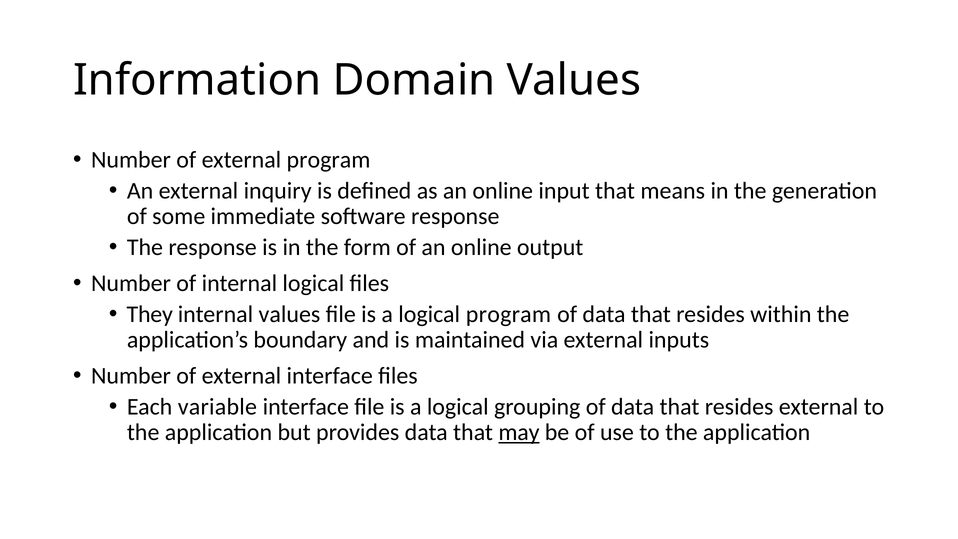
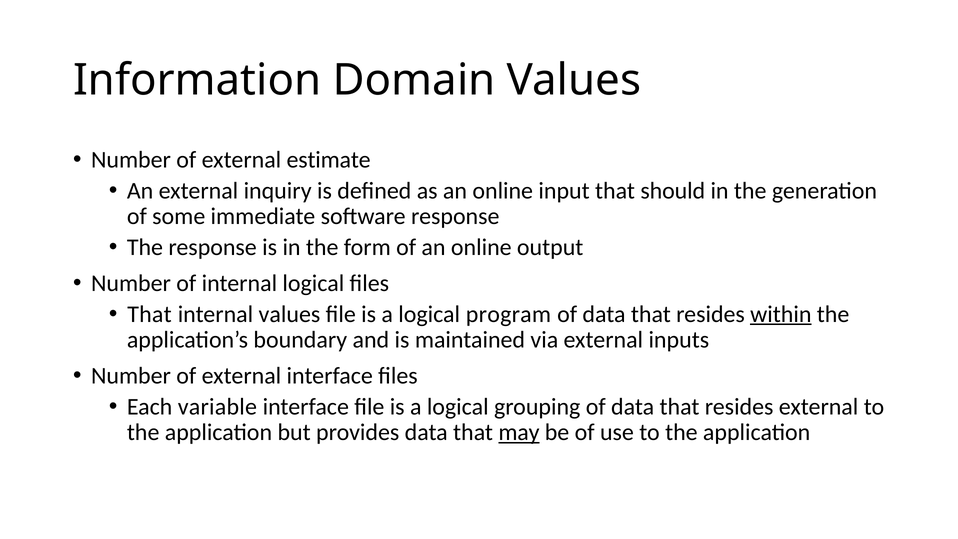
external program: program -> estimate
means: means -> should
They at (150, 314): They -> That
within underline: none -> present
